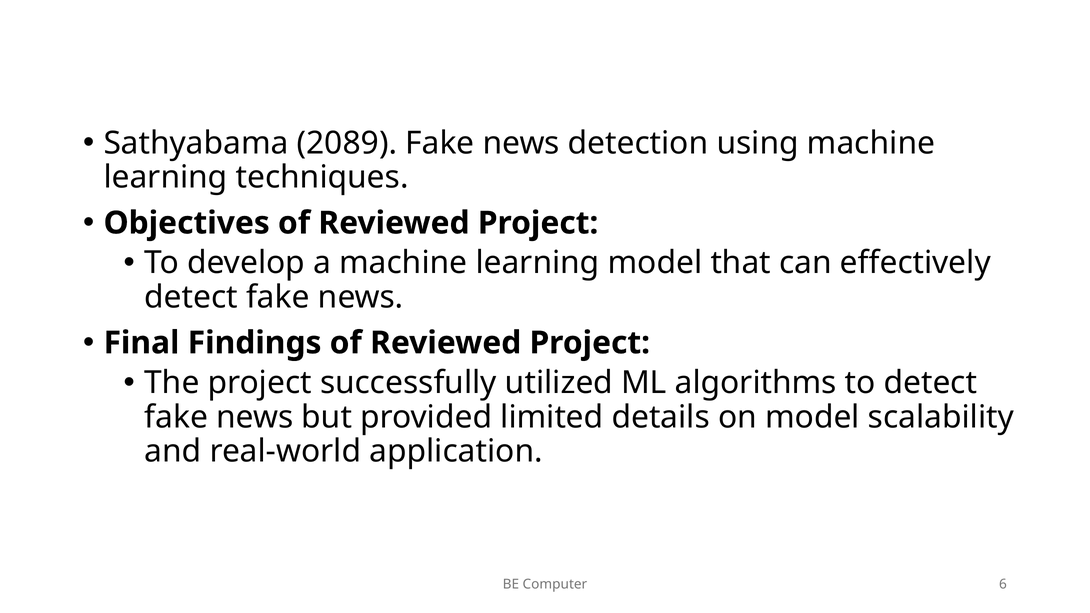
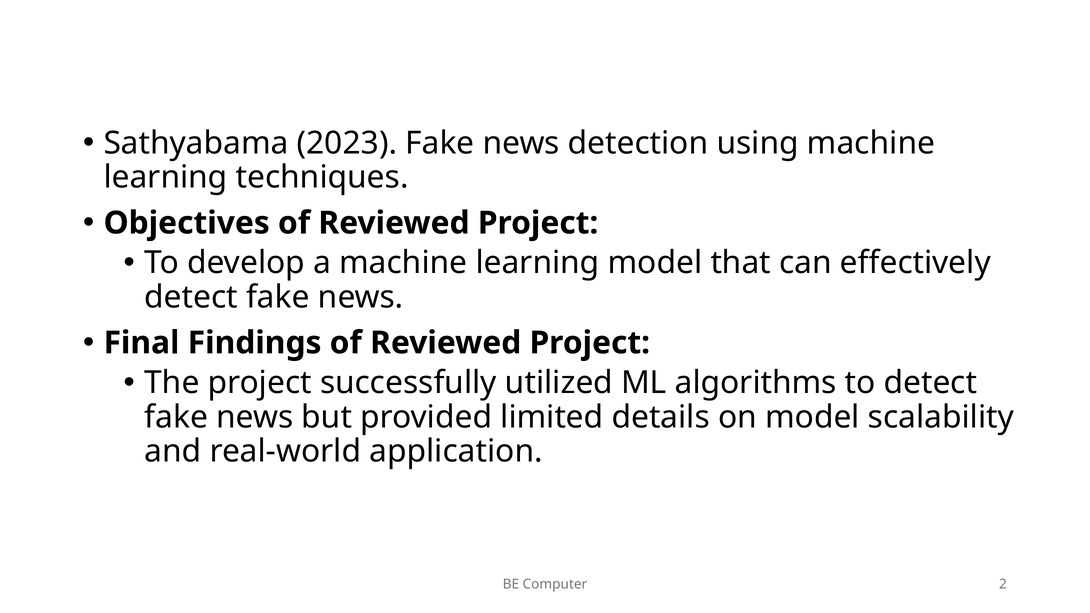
2089: 2089 -> 2023
6: 6 -> 2
